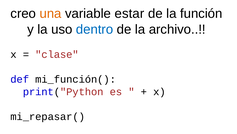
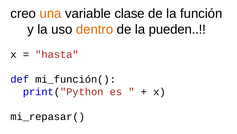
estar: estar -> clase
dentro colour: blue -> orange
archivo: archivo -> pueden
clase: clase -> hasta
